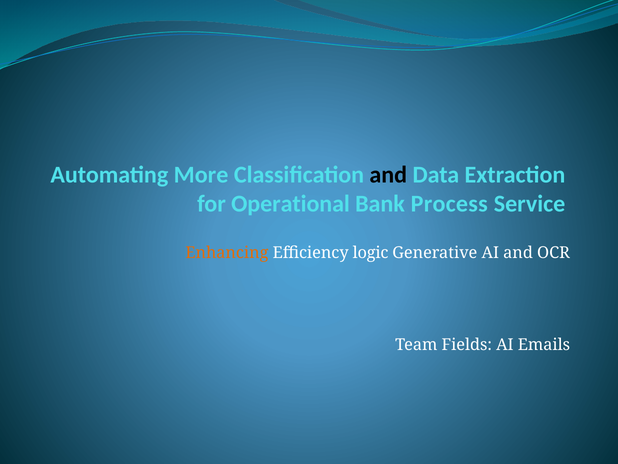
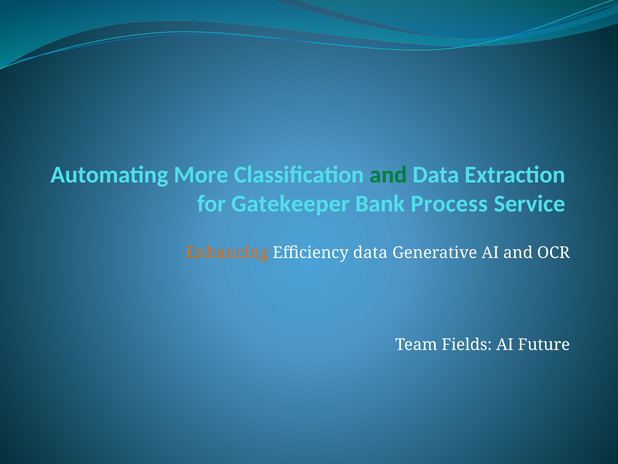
and at (388, 175) colour: black -> green
Operational: Operational -> Gatekeeper
Efficiency logic: logic -> data
Emails: Emails -> Future
